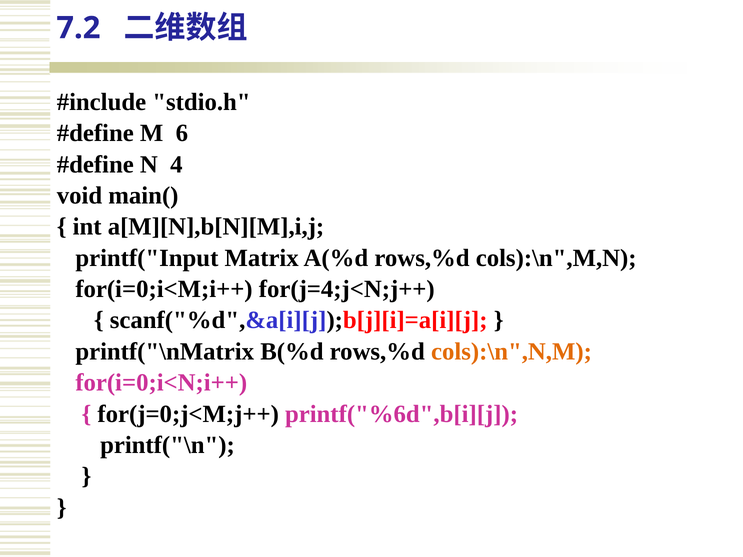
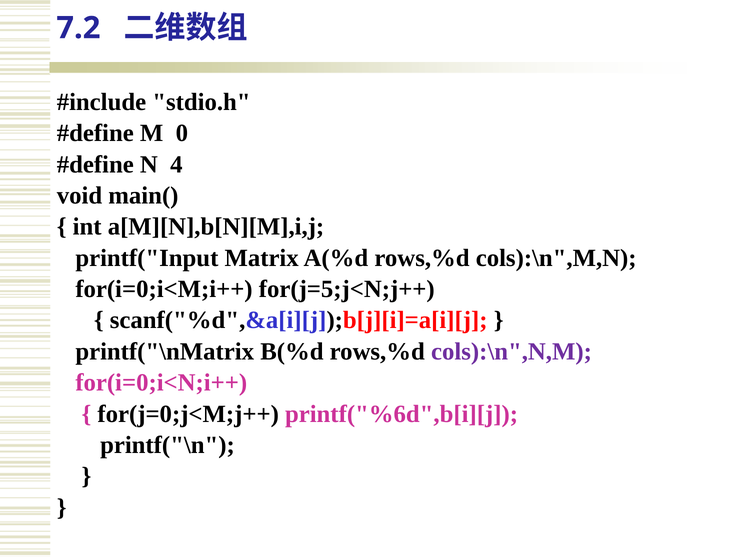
6: 6 -> 0
for(j=4;j<N;j++: for(j=4;j<N;j++ -> for(j=5;j<N;j++
cols):\n",N,M colour: orange -> purple
